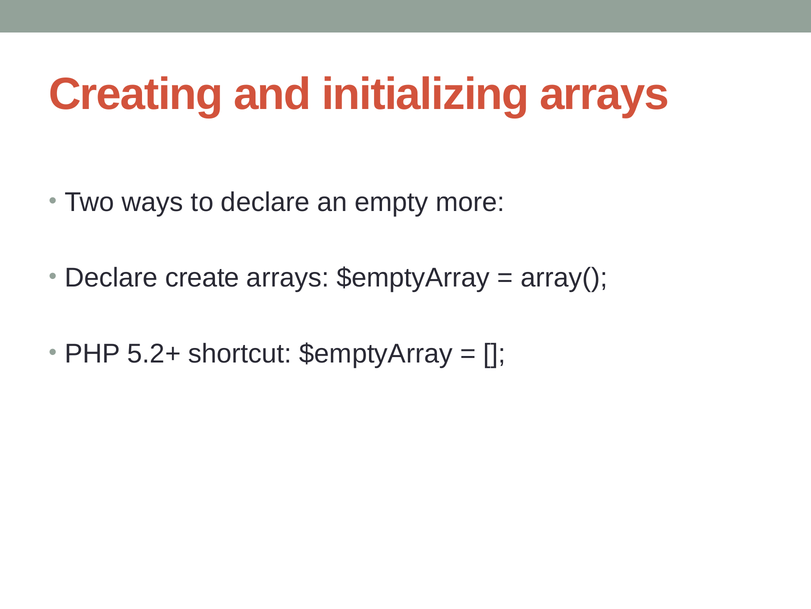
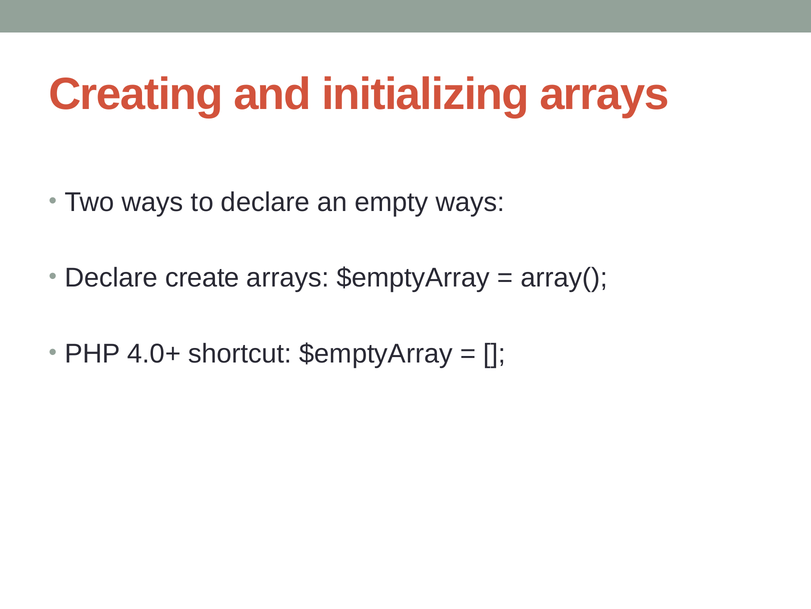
empty more: more -> ways
5.2+: 5.2+ -> 4.0+
